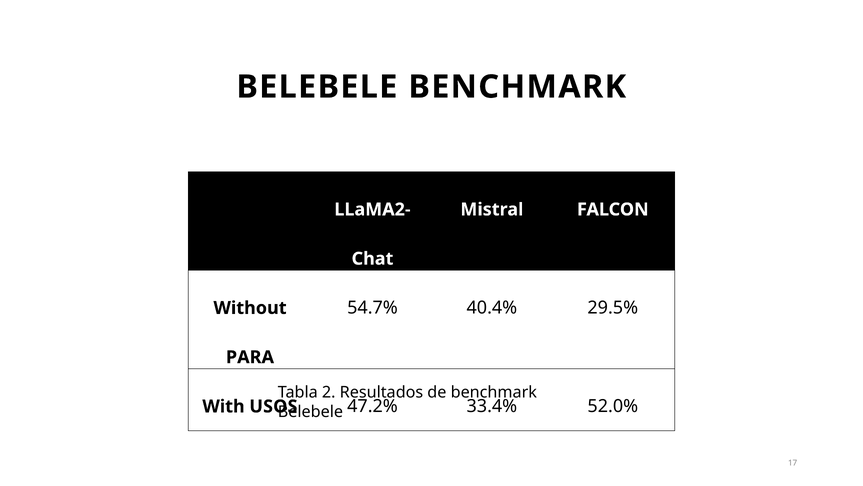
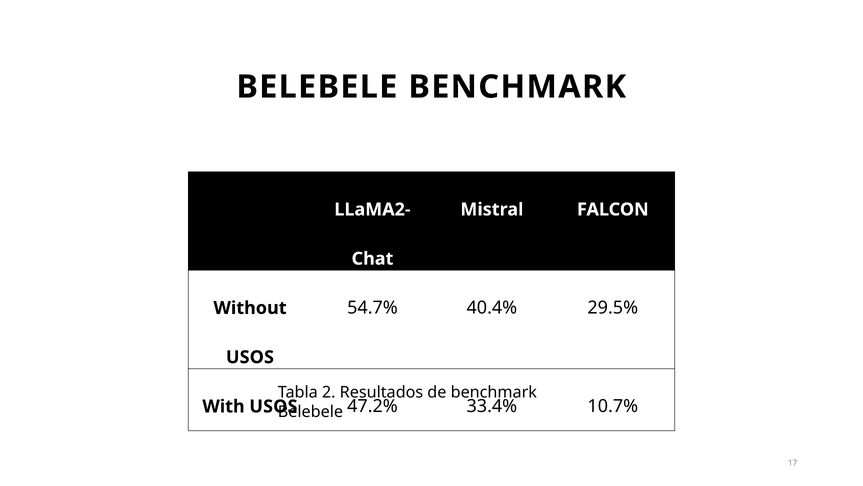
PARA at (250, 357): PARA -> USOS
52.0%: 52.0% -> 10.7%
